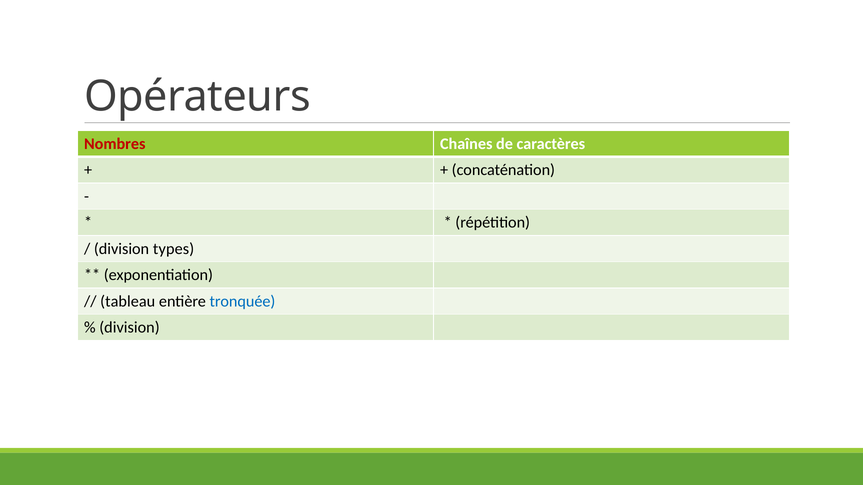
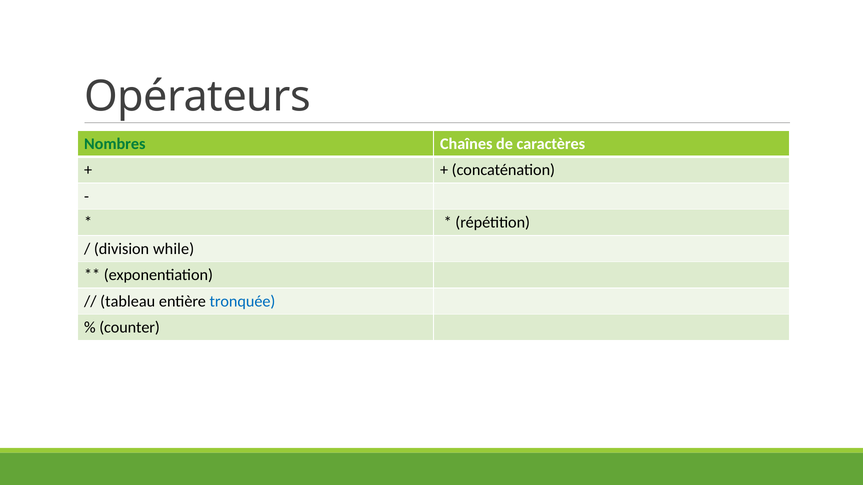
Nombres colour: red -> green
types: types -> while
division at (129, 328): division -> counter
